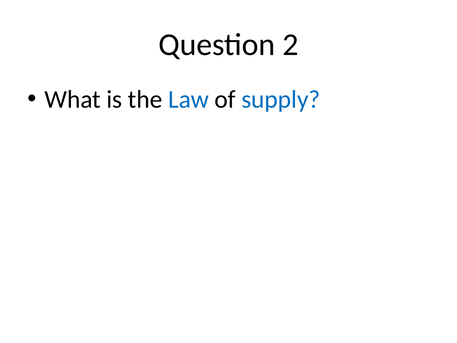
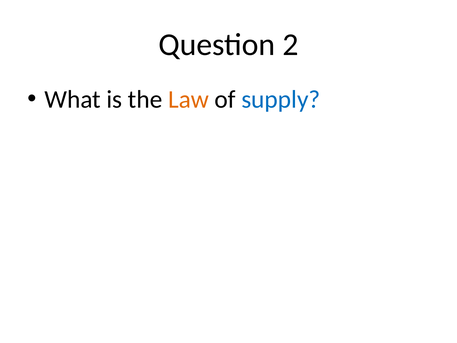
Law colour: blue -> orange
